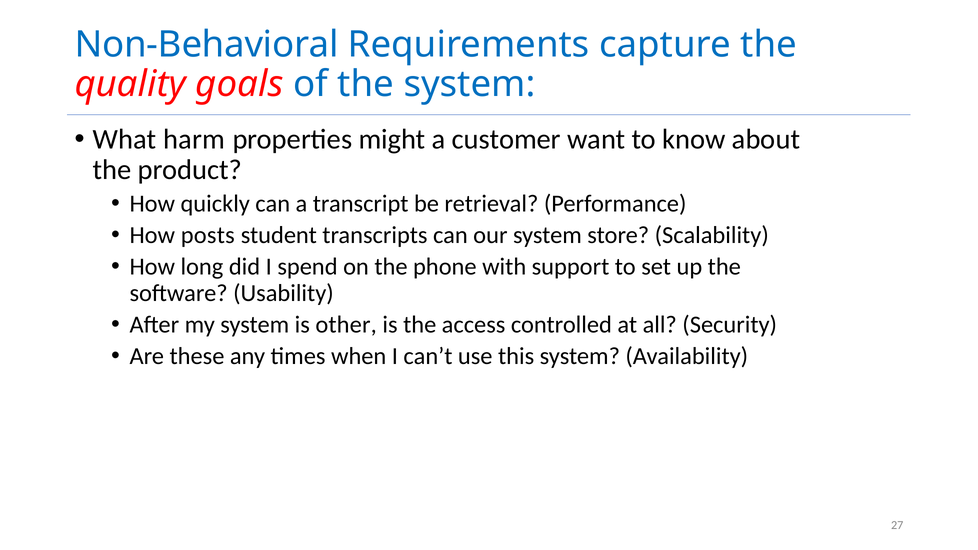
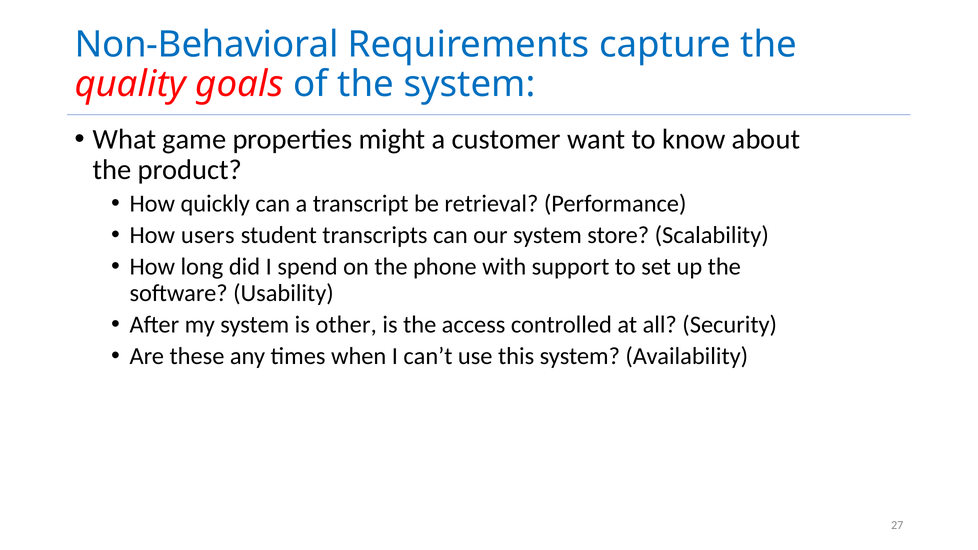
harm: harm -> game
posts: posts -> users
